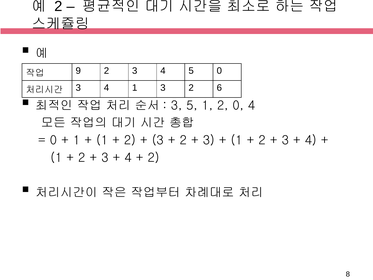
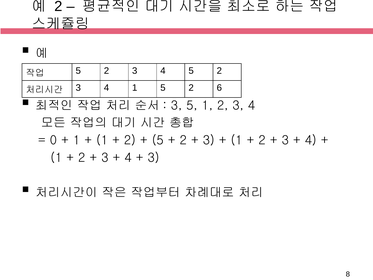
9 at (78, 71): 9 -> 5
4 5 0: 0 -> 2
1 3: 3 -> 5
1 2 0: 0 -> 3
3 at (158, 140): 3 -> 5
2 at (154, 158): 2 -> 3
